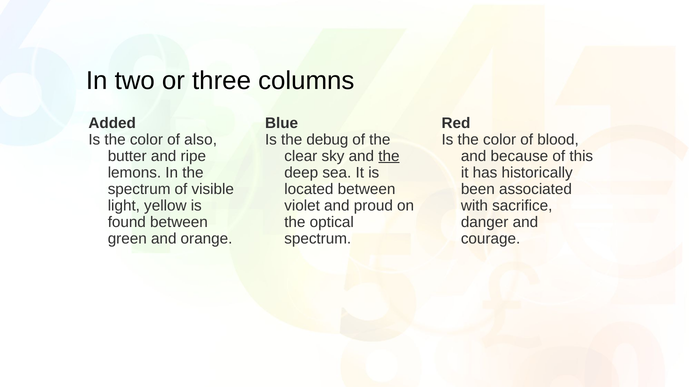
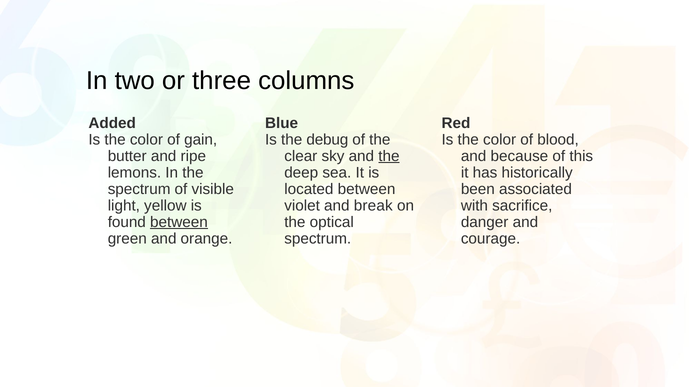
also: also -> gain
proud: proud -> break
between at (179, 222) underline: none -> present
